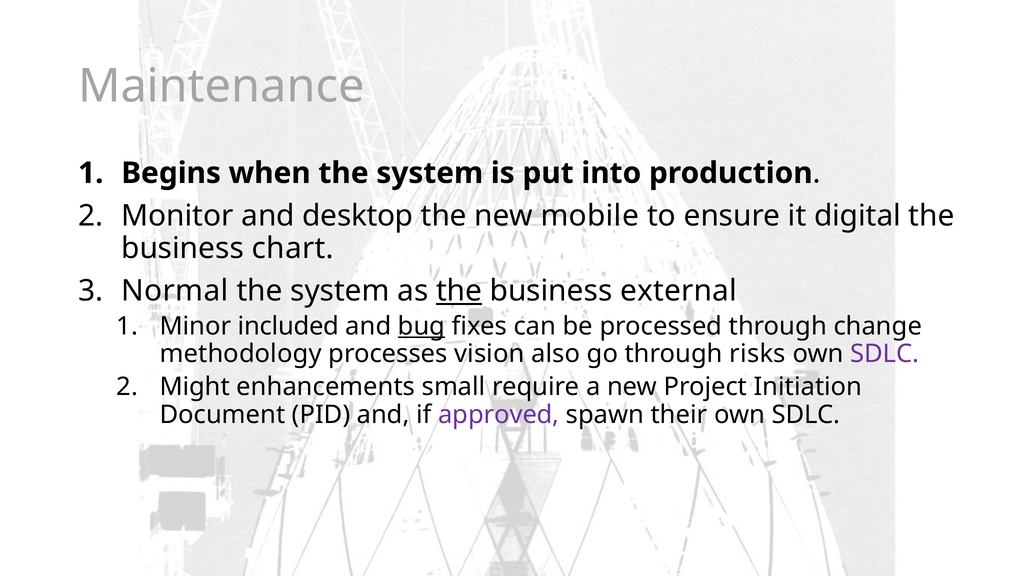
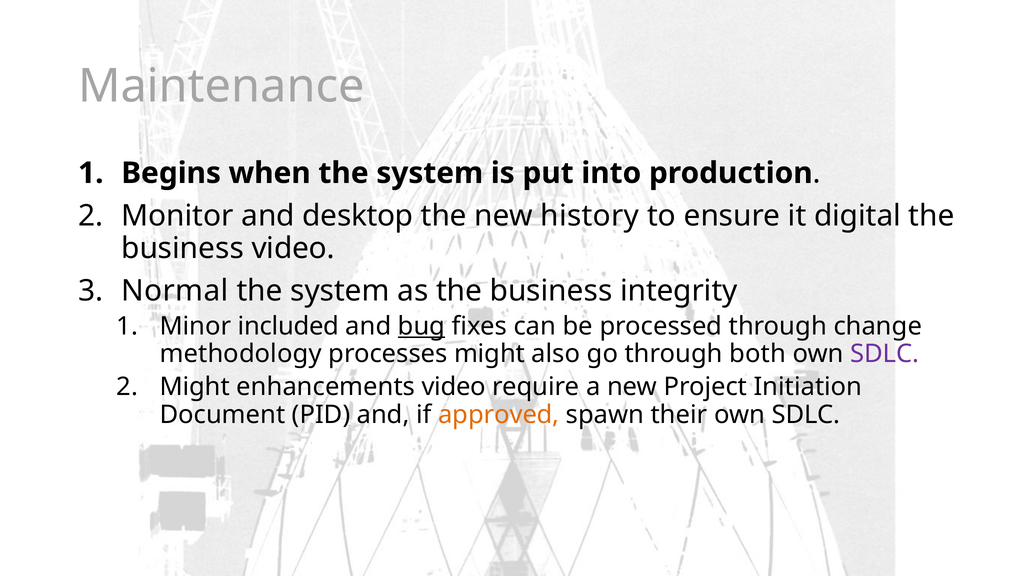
mobile: mobile -> history
business chart: chart -> video
the at (459, 291) underline: present -> none
external: external -> integrity
processes vision: vision -> might
risks: risks -> both
enhancements small: small -> video
approved colour: purple -> orange
